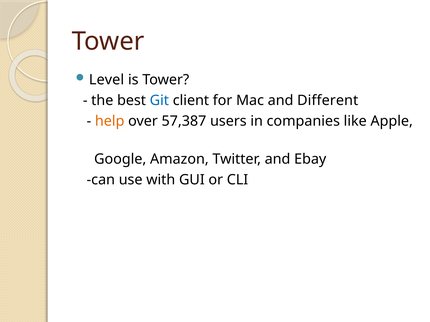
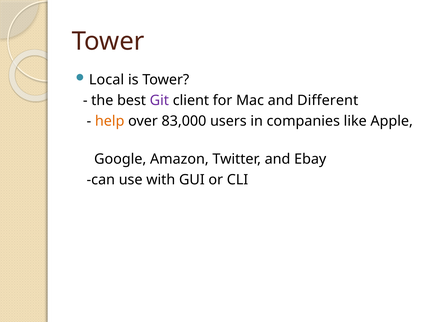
Level: Level -> Local
Git colour: blue -> purple
57,387: 57,387 -> 83,000
